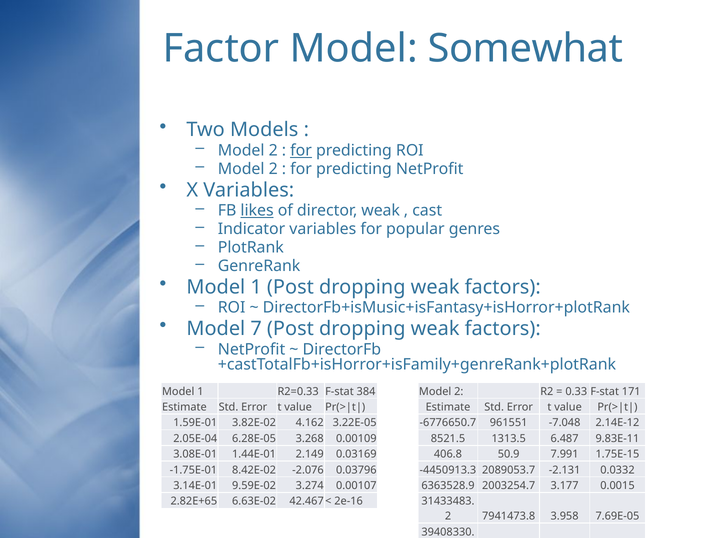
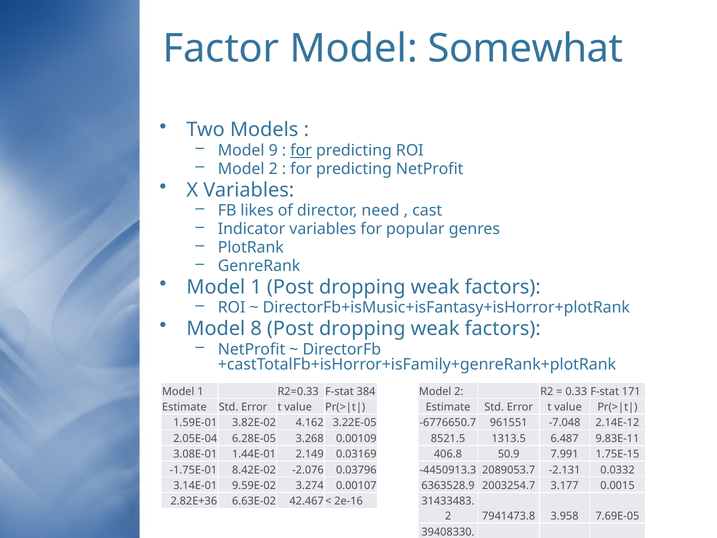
2 at (273, 150): 2 -> 9
likes underline: present -> none
director weak: weak -> need
7: 7 -> 8
2.82E+65: 2.82E+65 -> 2.82E+36
